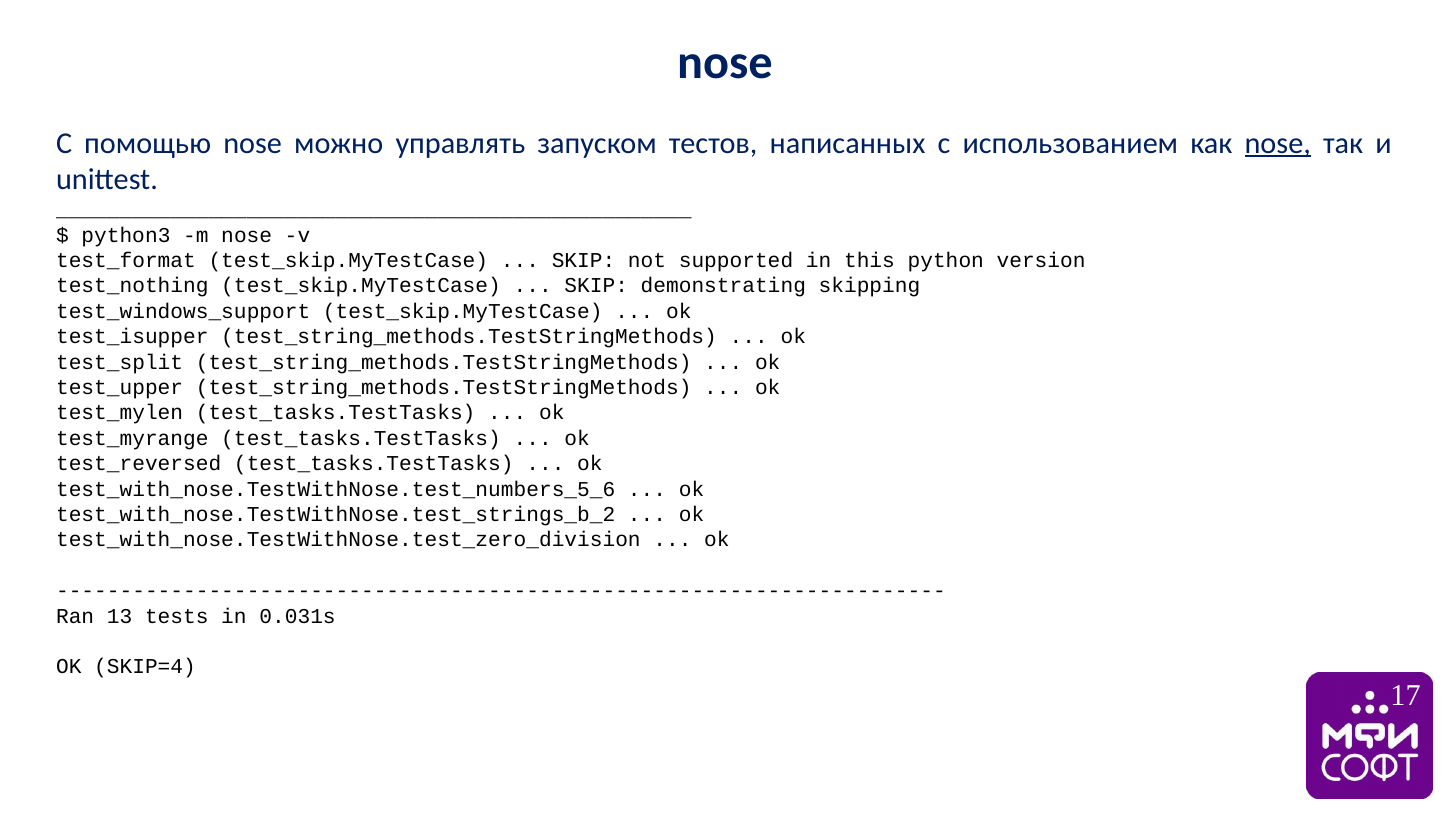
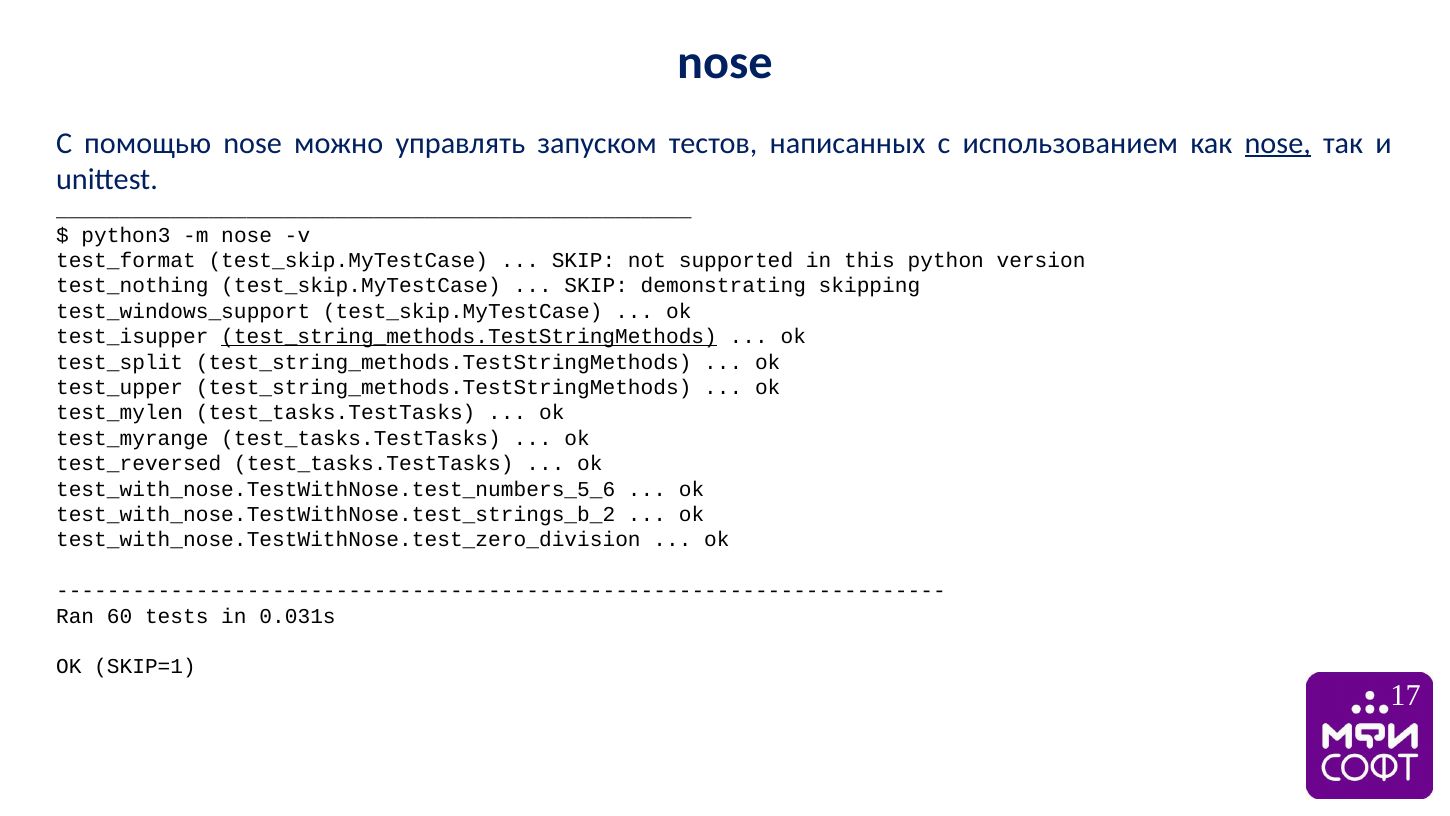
test_string_methods.TestStringMethods at (469, 336) underline: none -> present
13: 13 -> 60
SKIP=4: SKIP=4 -> SKIP=1
